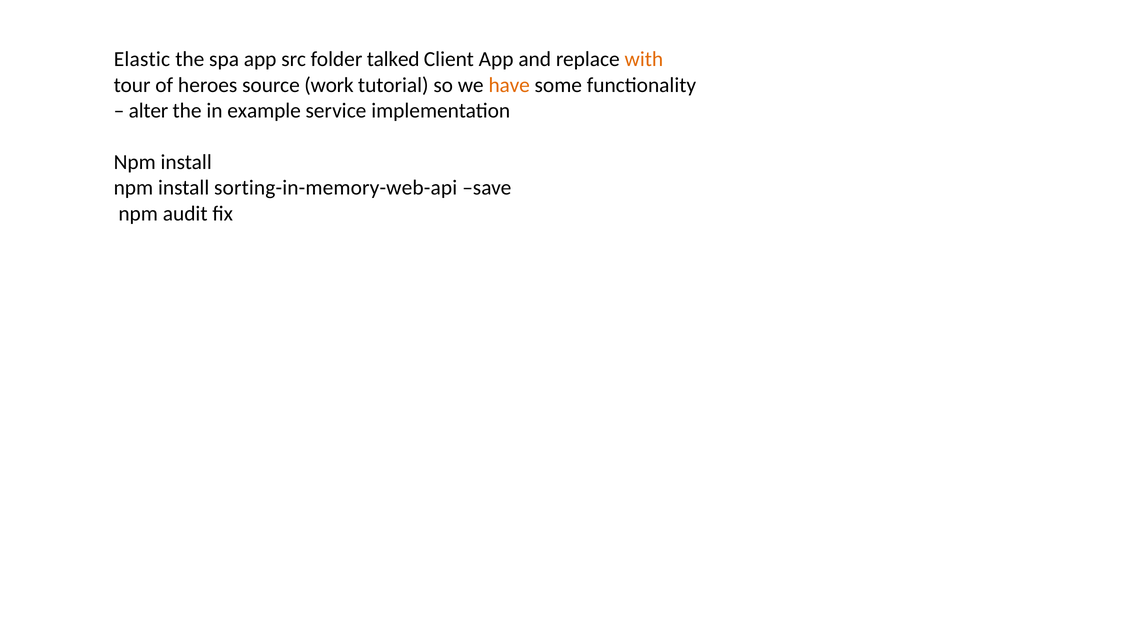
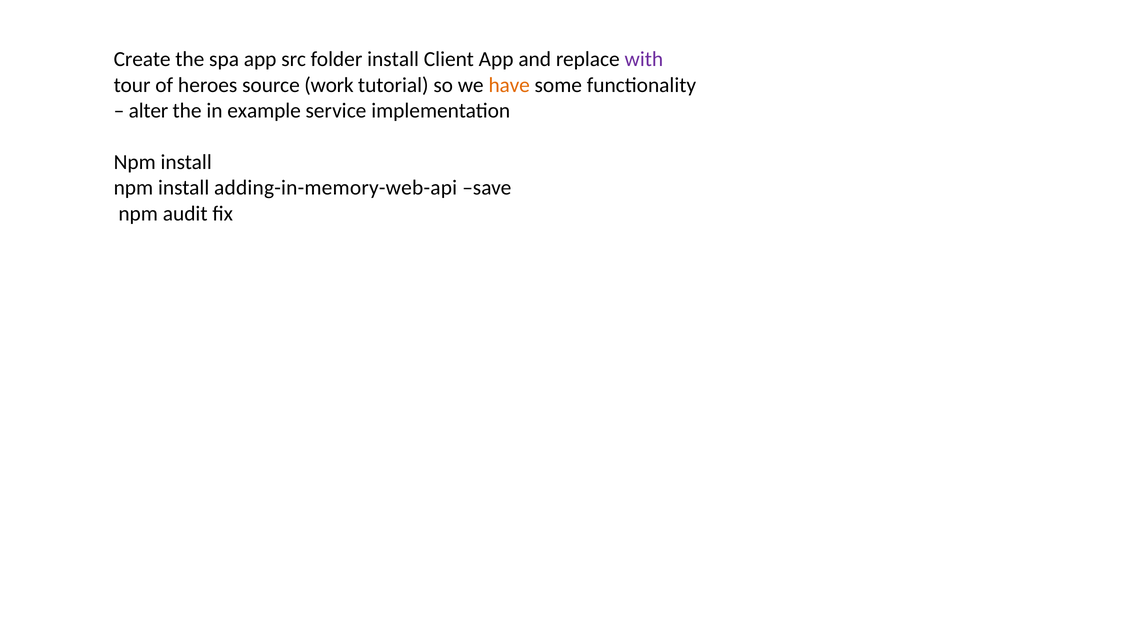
Elastic: Elastic -> Create
folder talked: talked -> install
with colour: orange -> purple
sorting-in-memory-web-api: sorting-in-memory-web-api -> adding-in-memory-web-api
